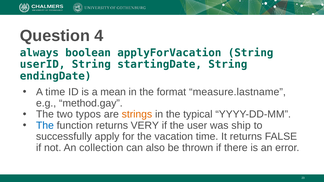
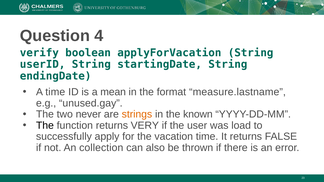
always: always -> verify
method.gay: method.gay -> unused.gay
typos: typos -> never
typical: typical -> known
The at (45, 126) colour: blue -> black
ship: ship -> load
